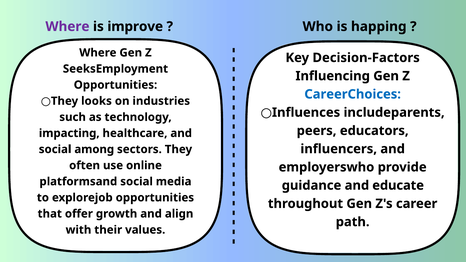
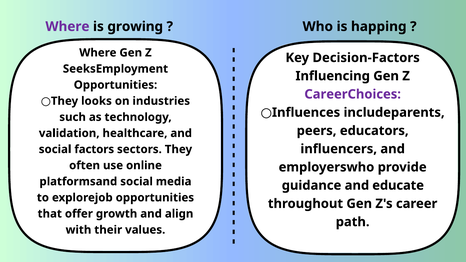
improve: improve -> growing
CareerChoices colour: blue -> purple
impacting: impacting -> validation
among: among -> factors
